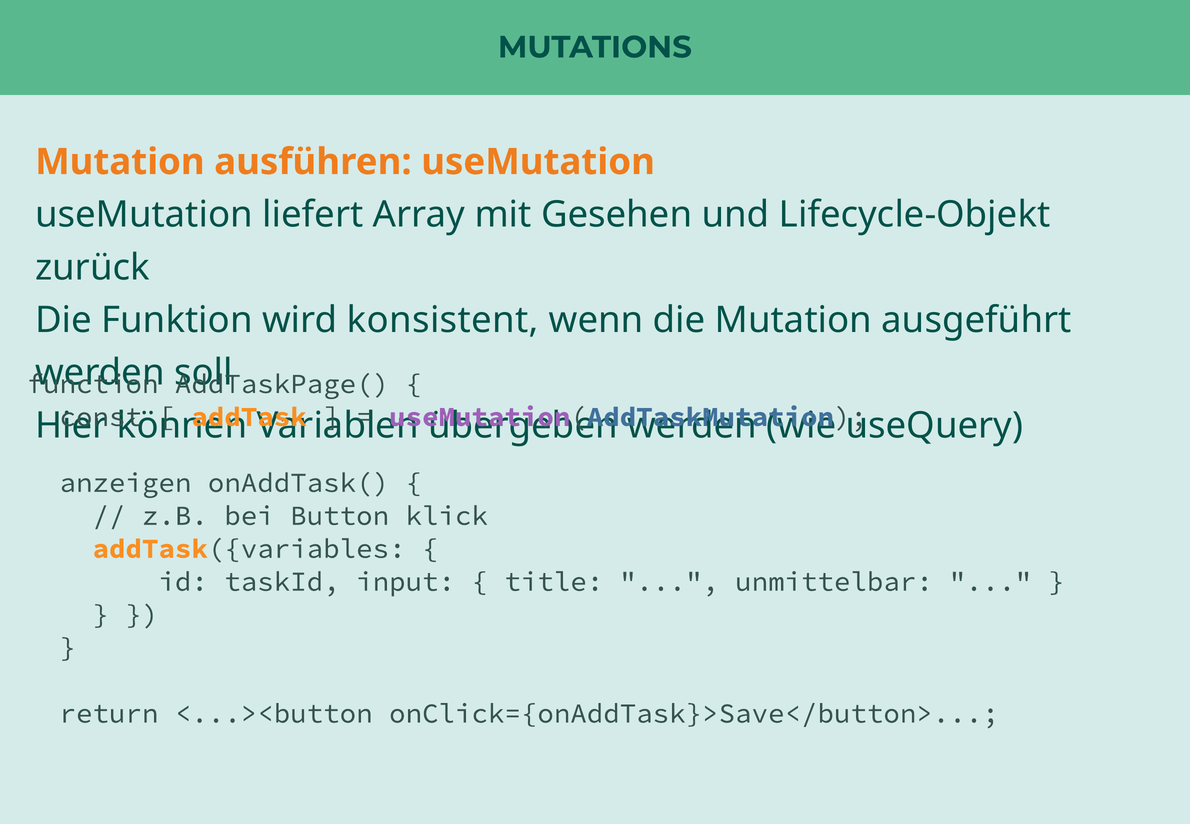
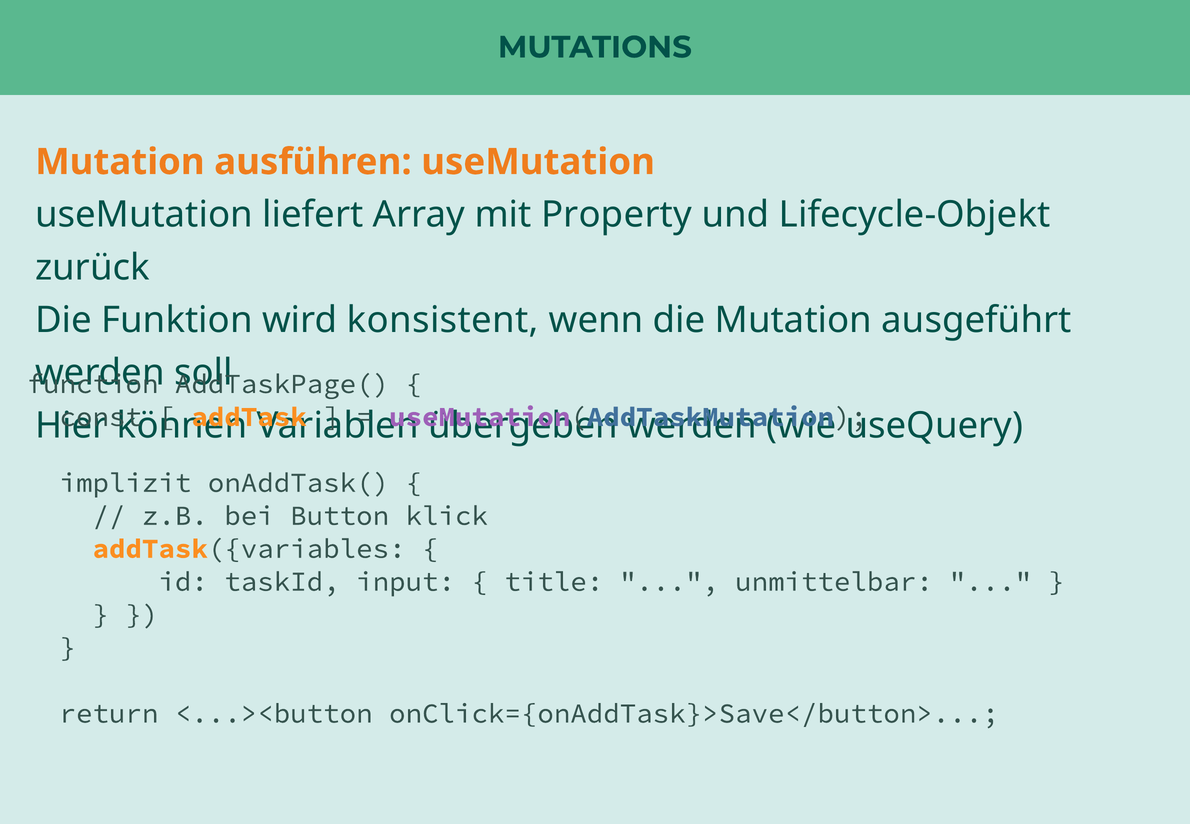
Gesehen: Gesehen -> Property
anzeigen: anzeigen -> implizit
